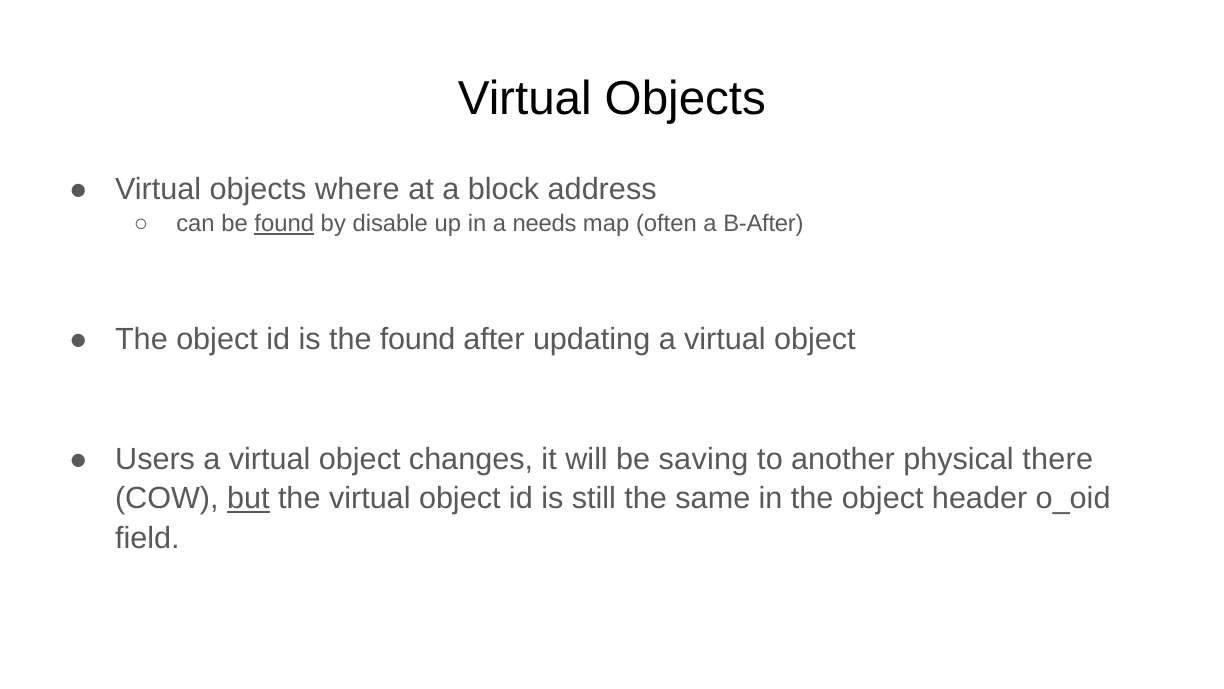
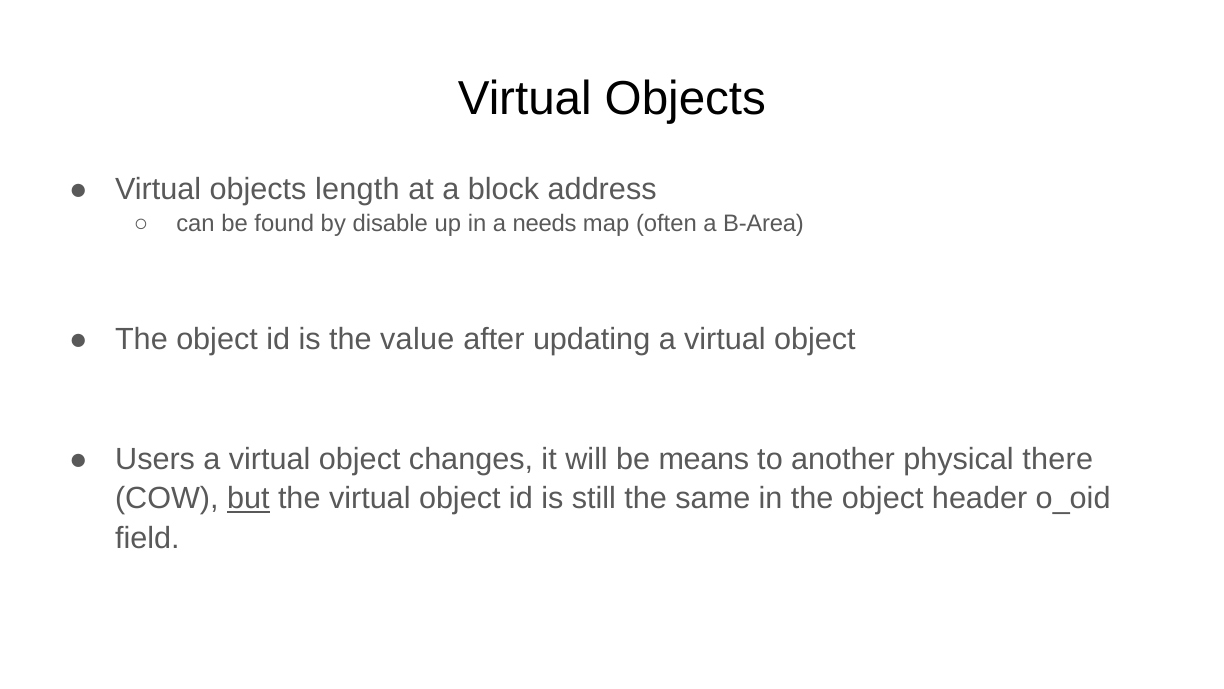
where: where -> length
found at (284, 224) underline: present -> none
B-After: B-After -> B-Area
the found: found -> value
saving: saving -> means
